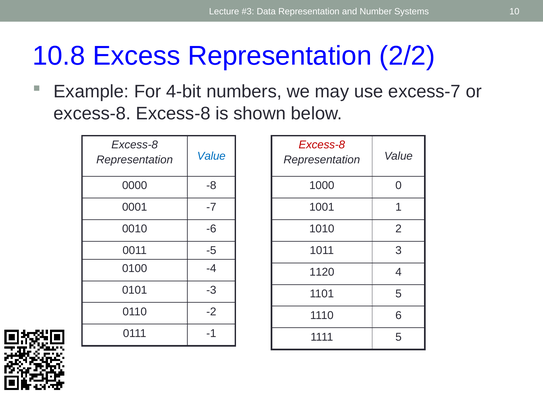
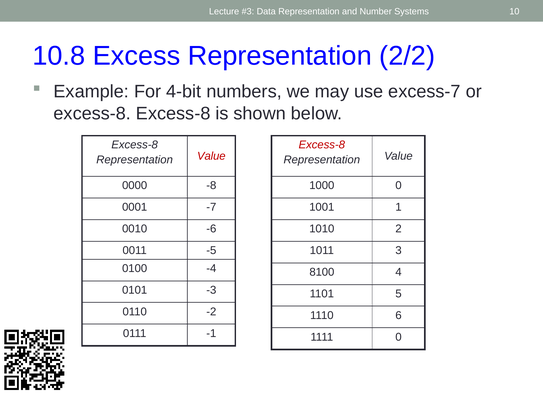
Value at (211, 156) colour: blue -> red
1120: 1120 -> 8100
1111 5: 5 -> 0
